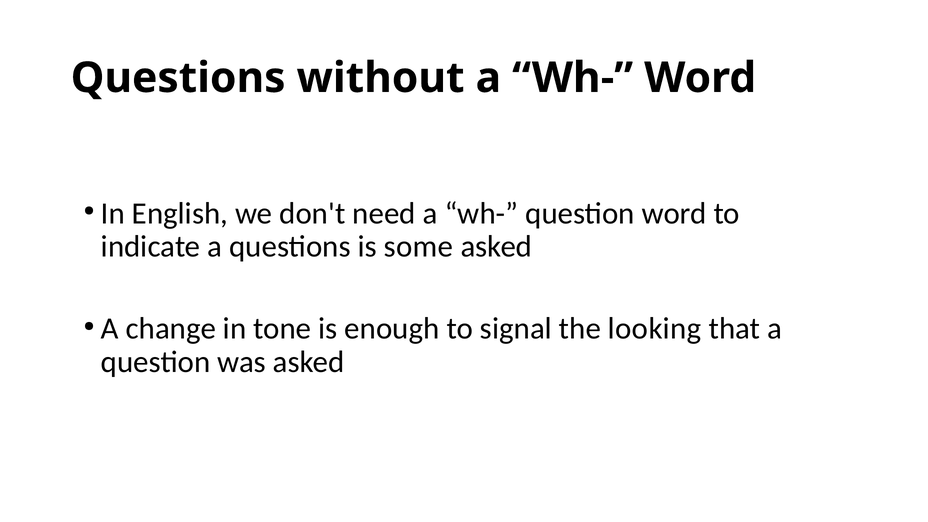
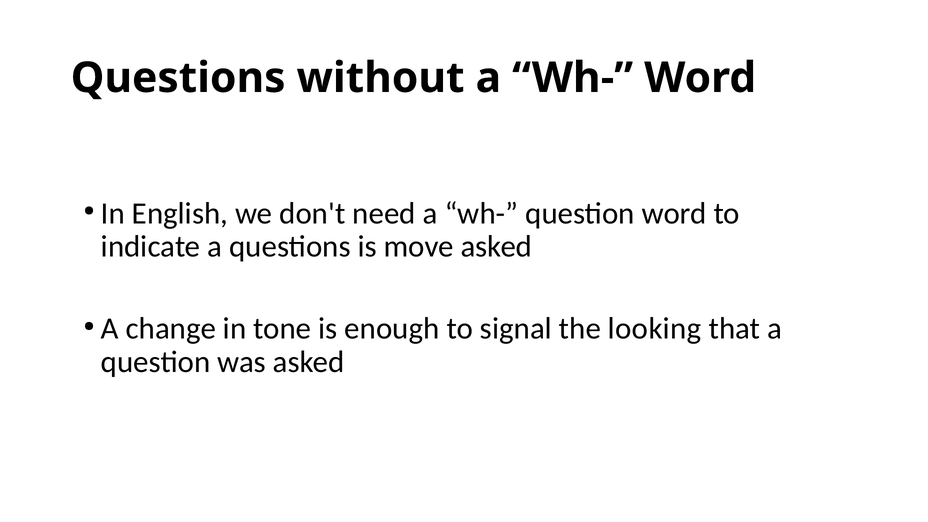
some: some -> move
